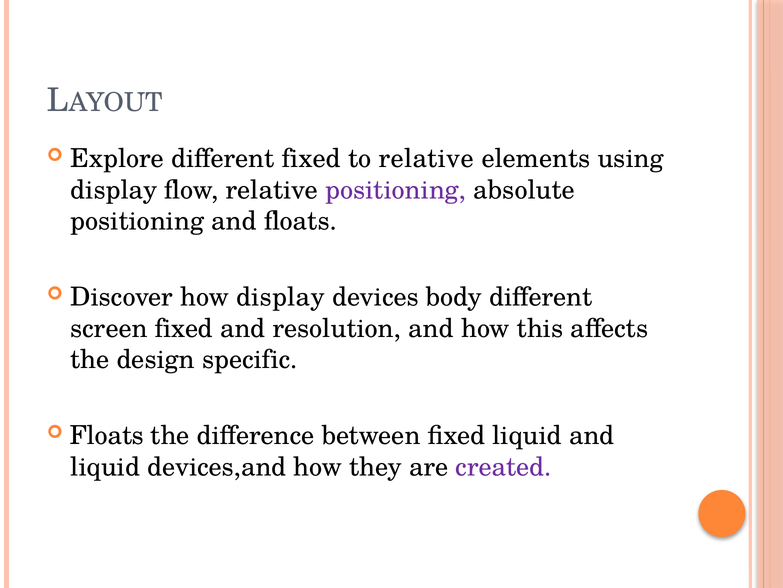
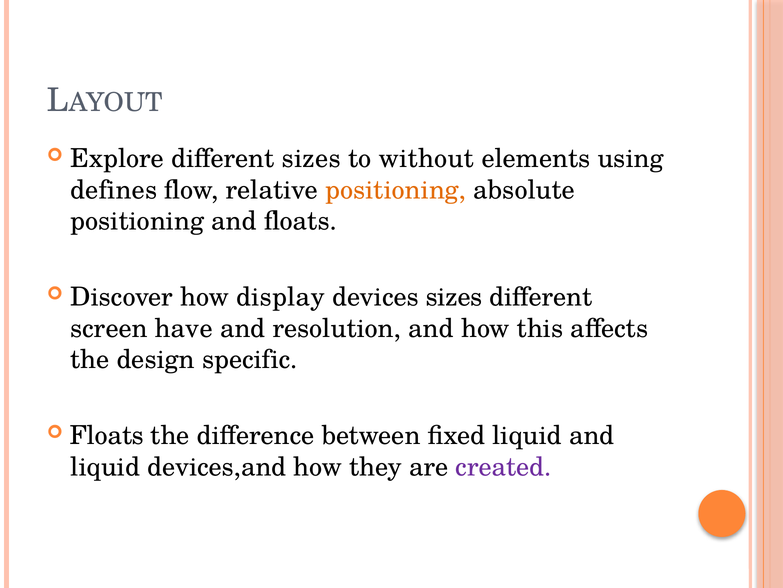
different fixed: fixed -> sizes
to relative: relative -> without
display at (114, 190): display -> defines
positioning at (396, 190) colour: purple -> orange
devices body: body -> sizes
screen fixed: fixed -> have
